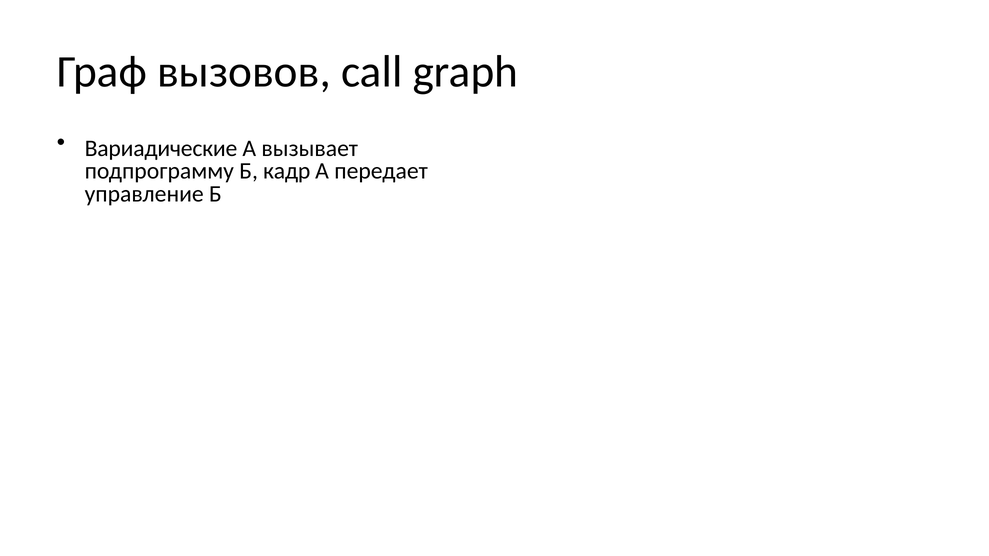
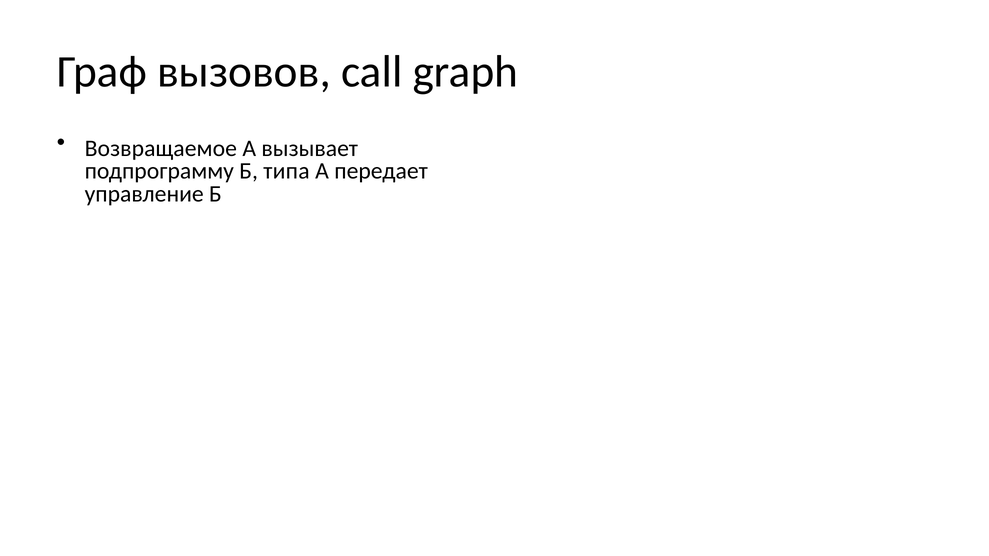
Вариадические: Вариадические -> Возвращаемое
кадр: кадр -> типа
